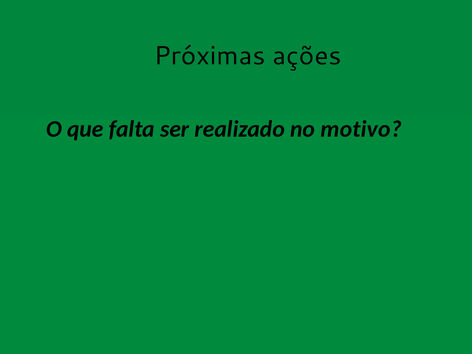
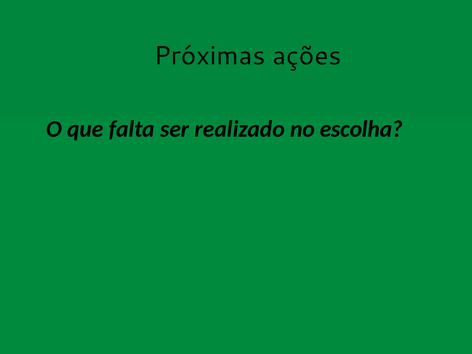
motivo: motivo -> escolha
